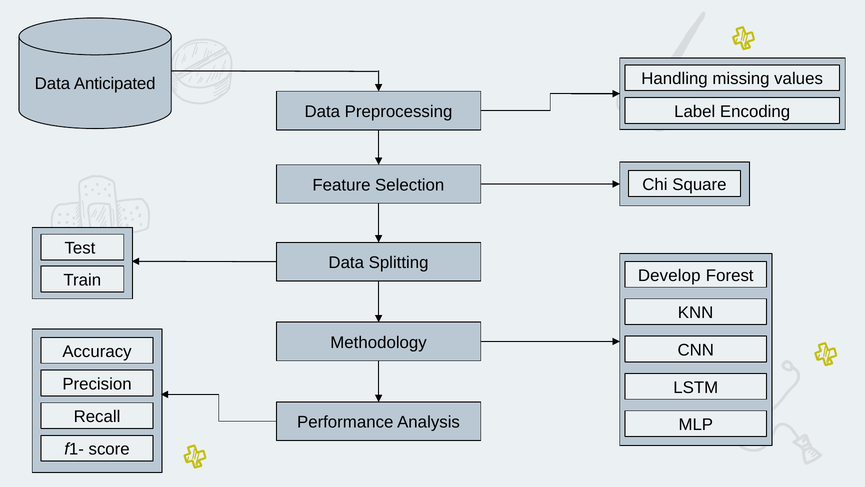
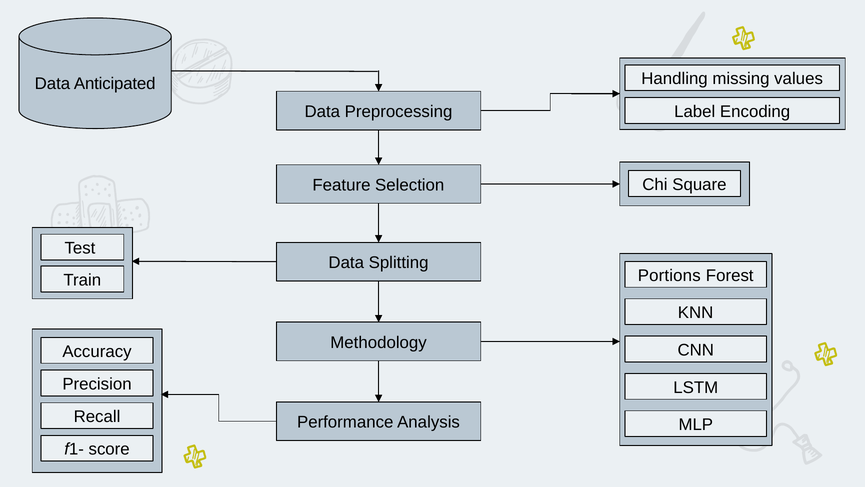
Develop: Develop -> Portions
